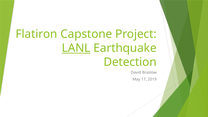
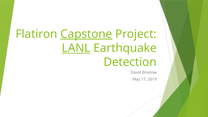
Capstone underline: none -> present
